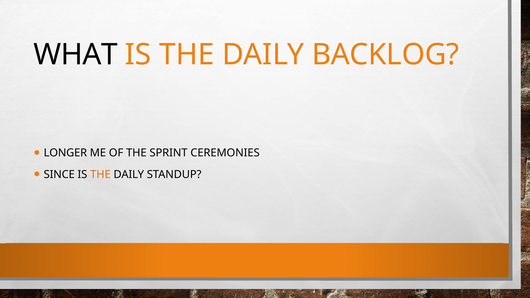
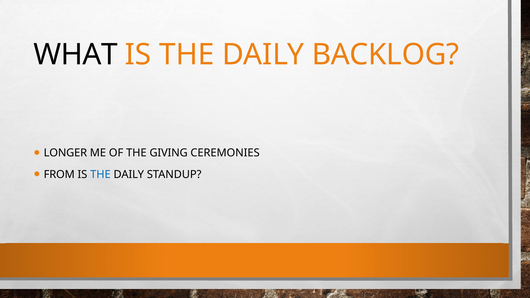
SPRINT: SPRINT -> GIVING
SINCE: SINCE -> FROM
THE at (100, 174) colour: orange -> blue
